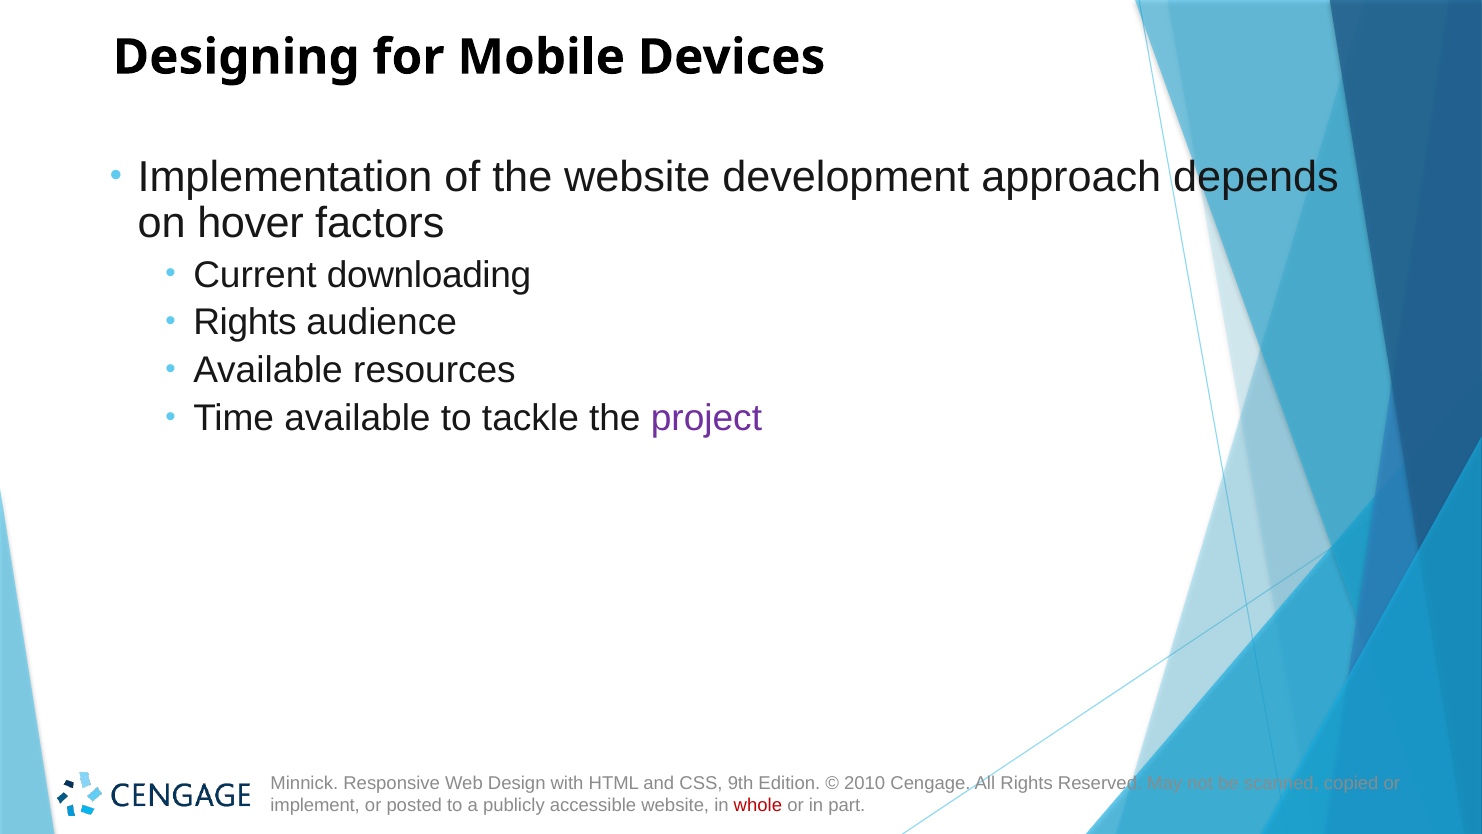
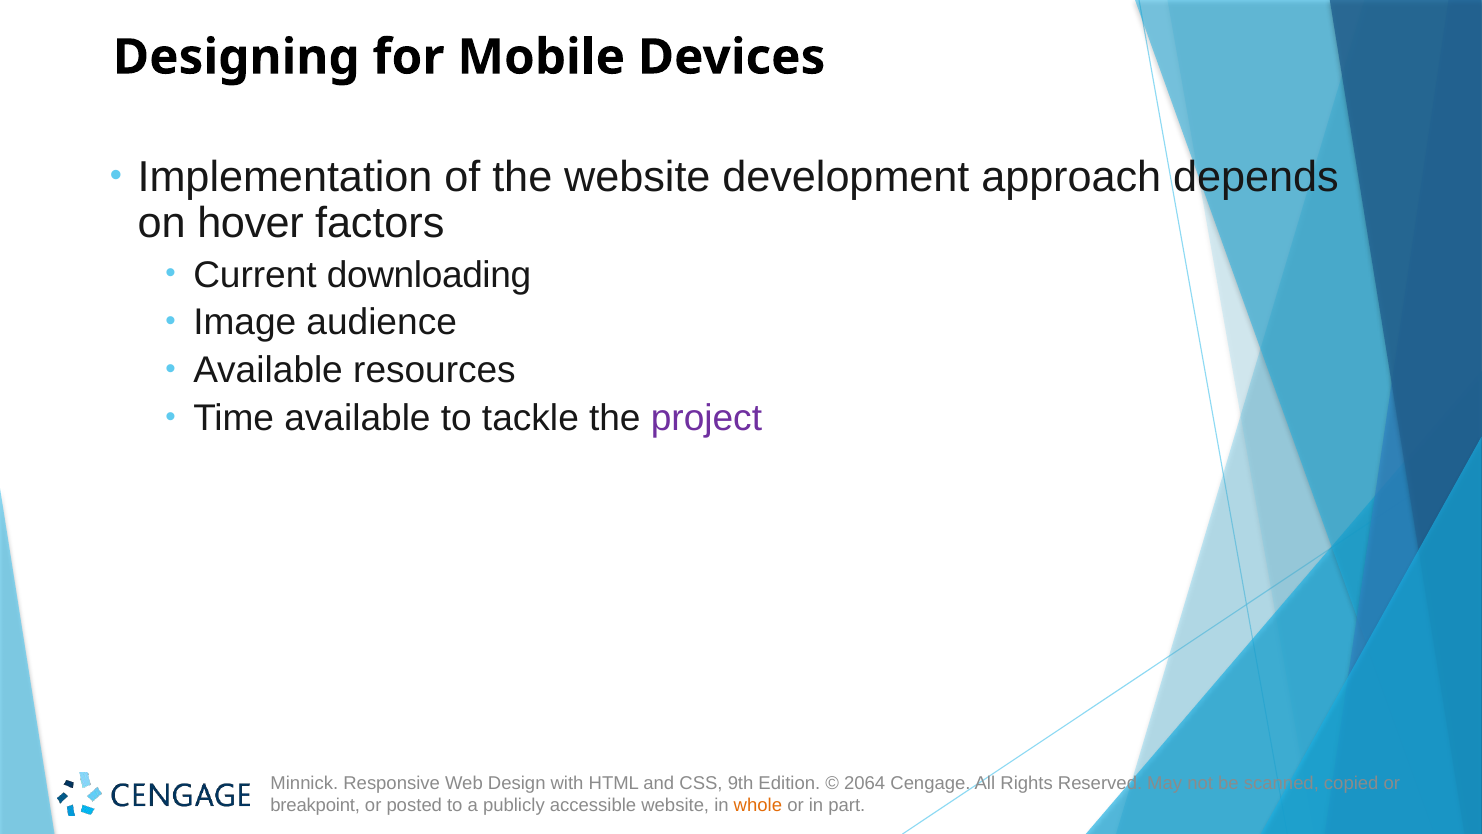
Rights at (245, 322): Rights -> Image
2010: 2010 -> 2064
implement: implement -> breakpoint
whole colour: red -> orange
